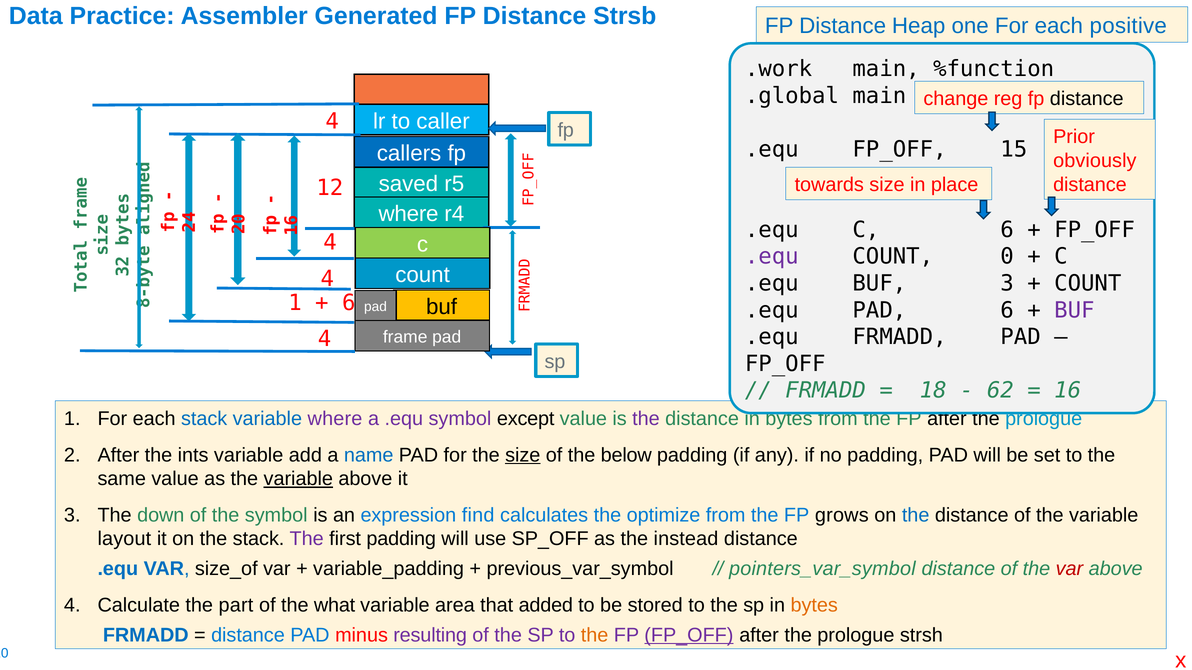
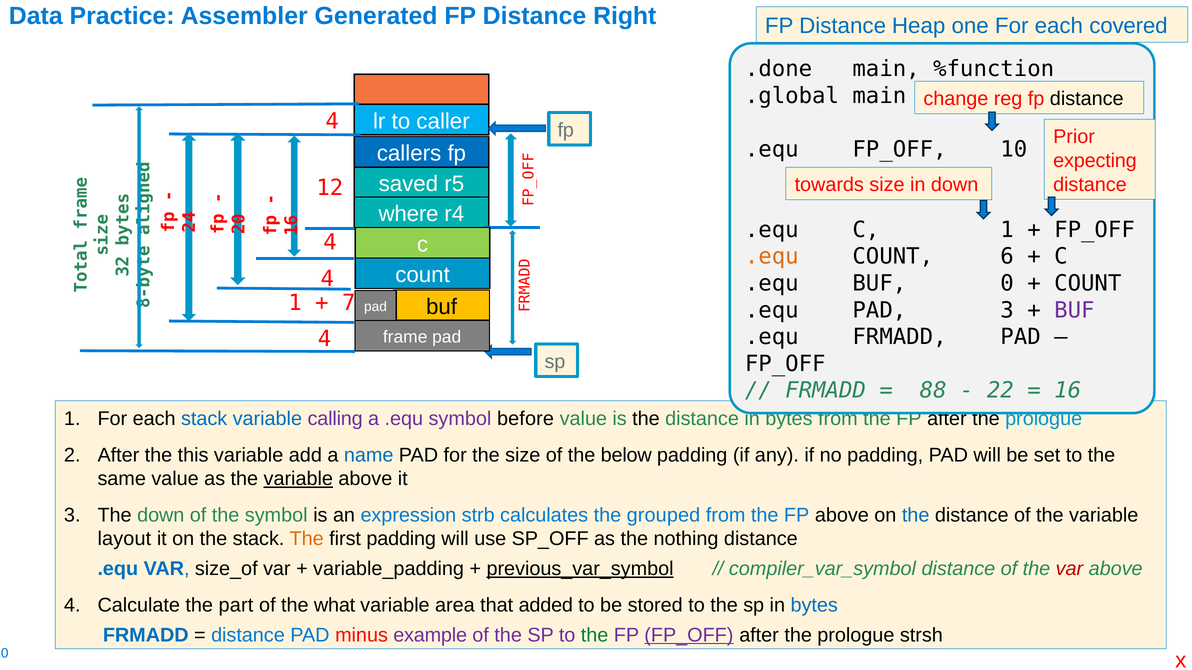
Strsb: Strsb -> Right
positive: positive -> covered
.work: .work -> .done
FP_OFF 15: 15 -> 10
obviously: obviously -> expecting
in place: place -> down
C 6: 6 -> 1
.equ at (772, 257) colour: purple -> orange
COUNT 0: 0 -> 6
BUF 3: 3 -> 0
6 at (349, 303): 6 -> 7
PAD 6: 6 -> 3
18: 18 -> 88
62: 62 -> 22
variable where: where -> calling
except: except -> before
the at (646, 419) colour: purple -> black
ints: ints -> this
size at (523, 455) underline: present -> none
find: find -> strb
optimize: optimize -> grouped
FP grows: grows -> above
The at (307, 539) colour: purple -> orange
instead: instead -> nothing
previous_var_symbol underline: none -> present
pointers_var_symbol: pointers_var_symbol -> compiler_var_symbol
bytes at (814, 605) colour: orange -> blue
resulting: resulting -> example
the at (595, 636) colour: orange -> green
